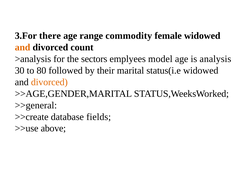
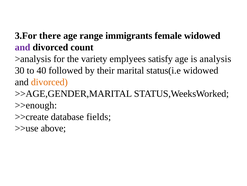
commodity: commodity -> immigrants
and at (23, 47) colour: orange -> purple
sectors: sectors -> variety
model: model -> satisfy
80: 80 -> 40
>>general: >>general -> >>enough
